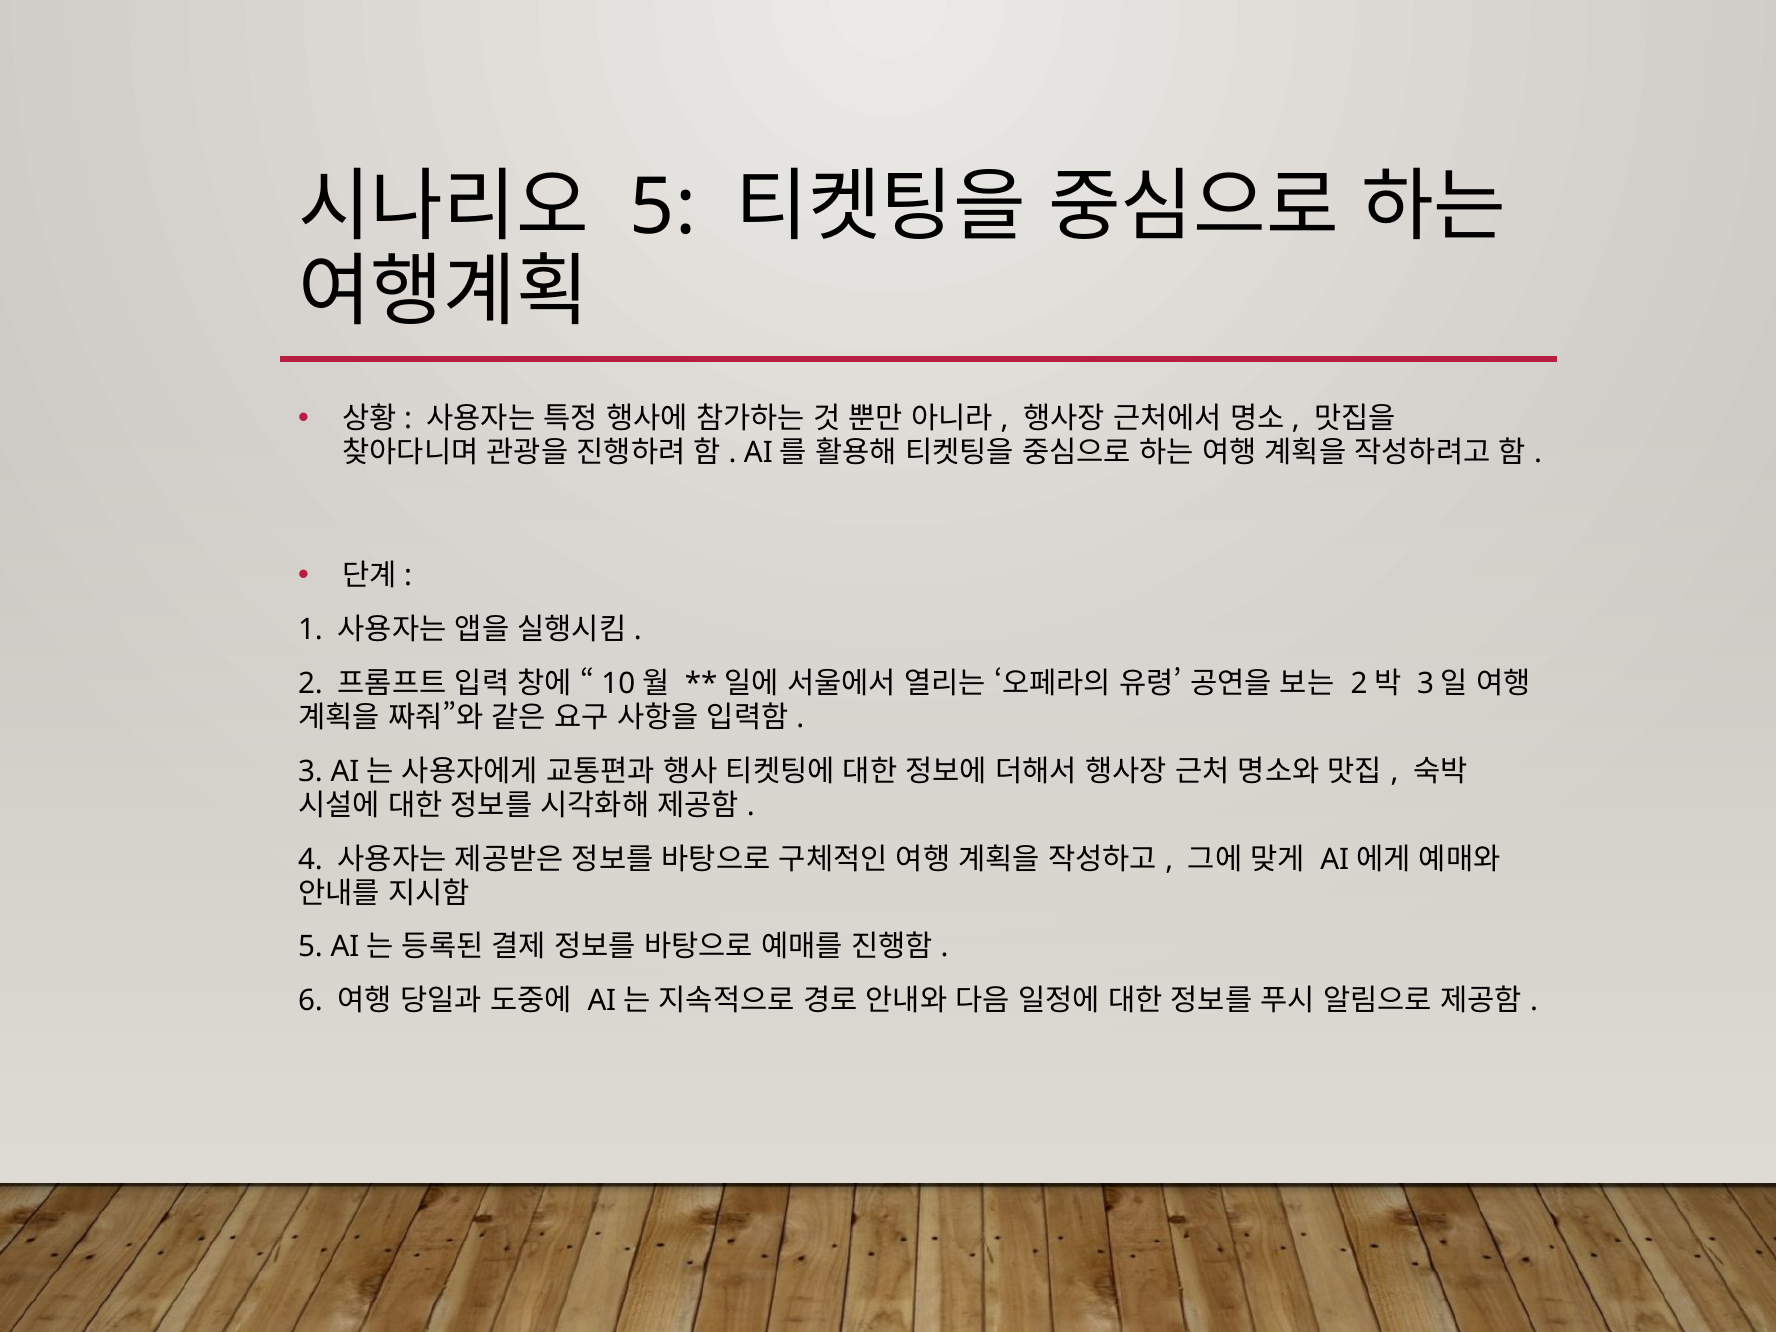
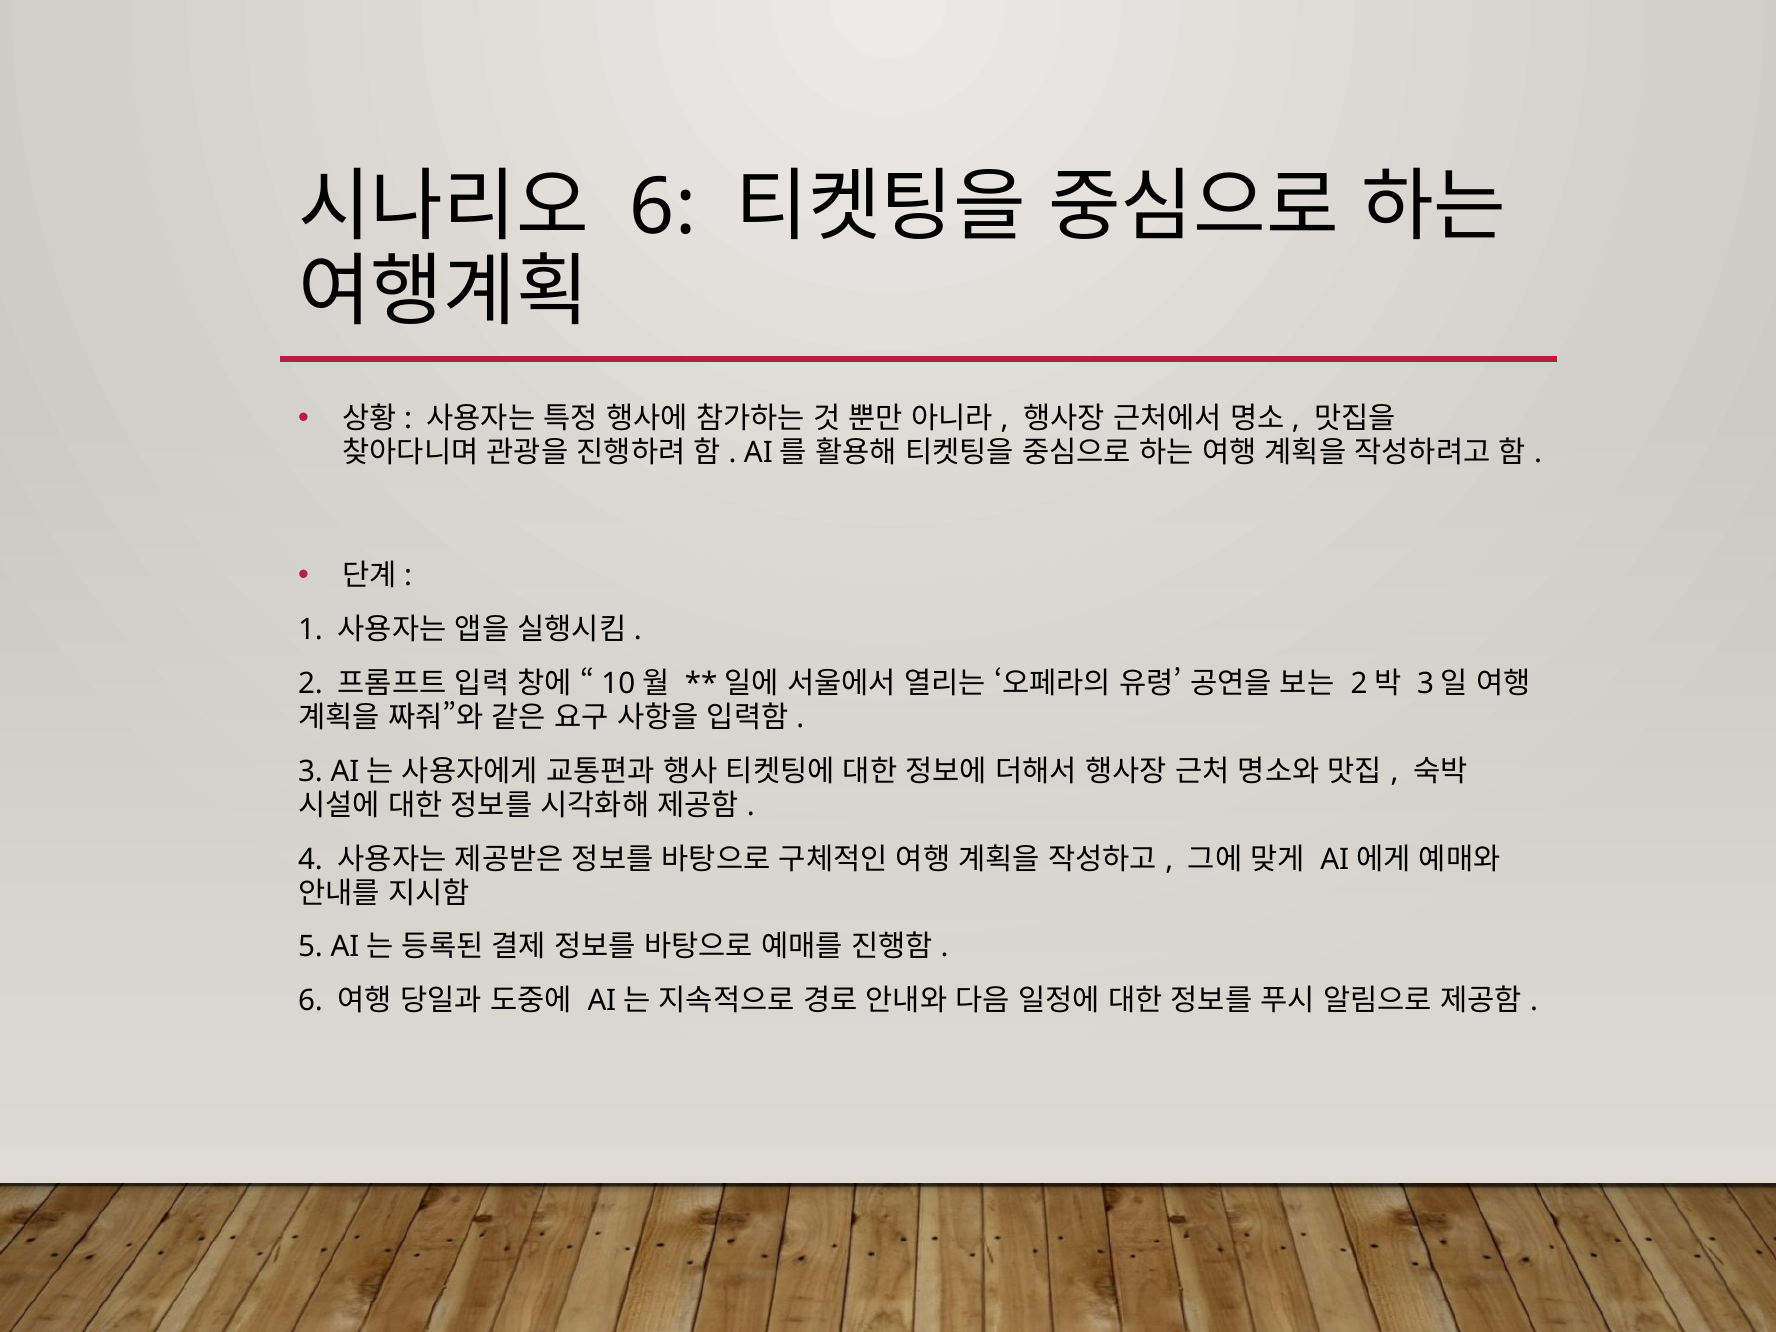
5 at (663, 207): 5 -> 6
